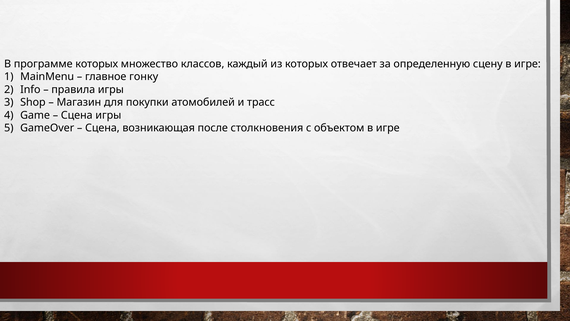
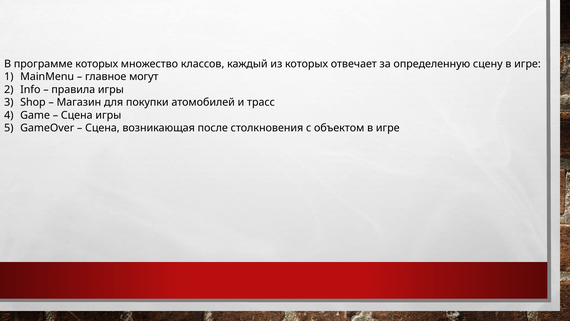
гонку: гонку -> могут
